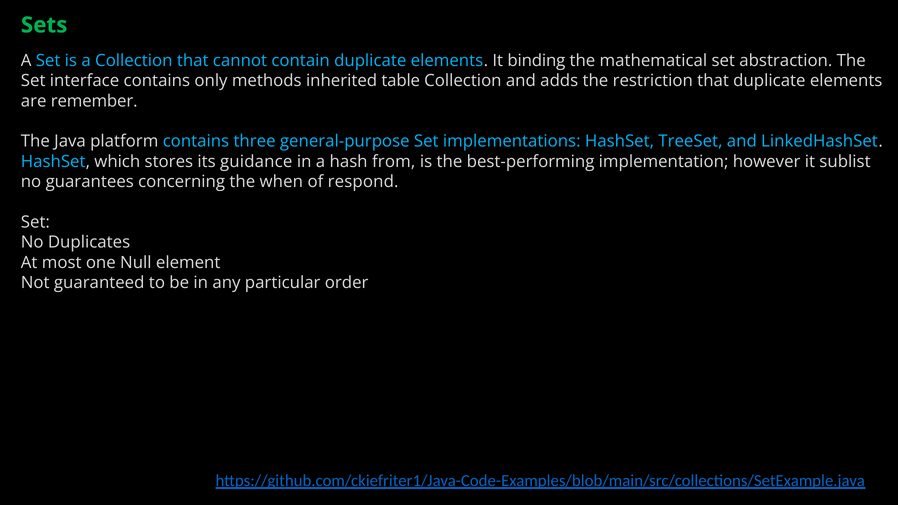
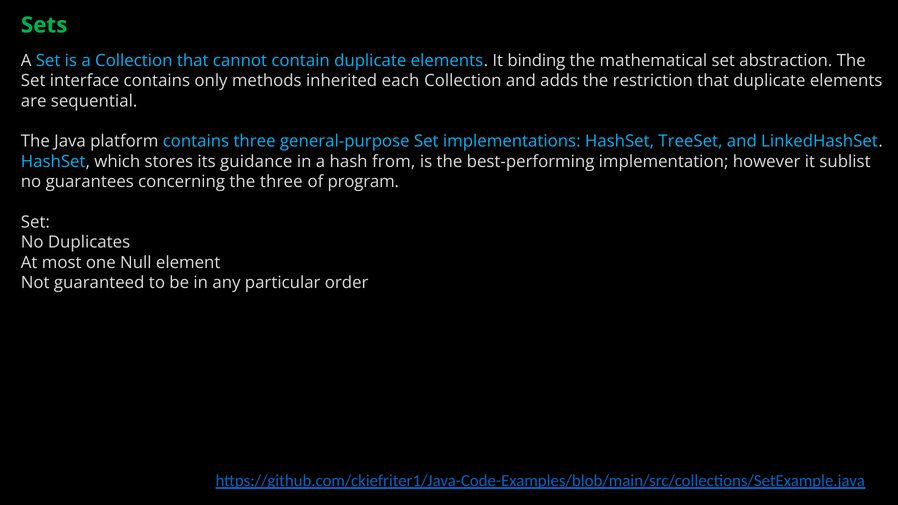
table: table -> each
remember: remember -> sequential
the when: when -> three
respond: respond -> program
